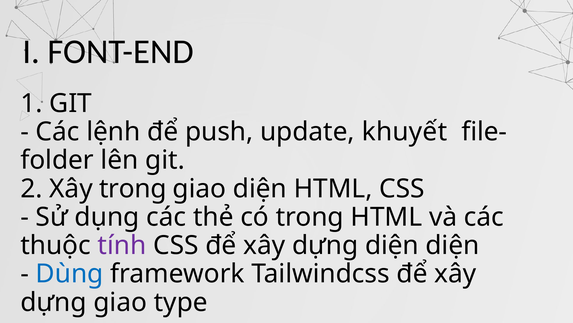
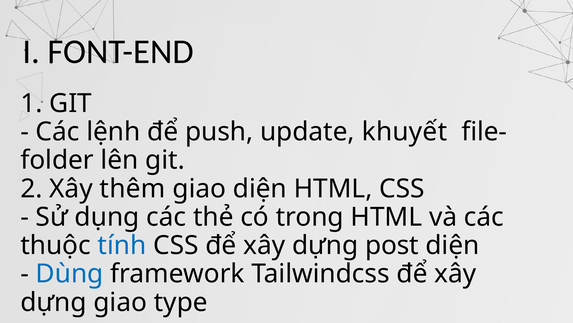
Xây trong: trong -> thêm
tính colour: purple -> blue
dựng diện: diện -> post
